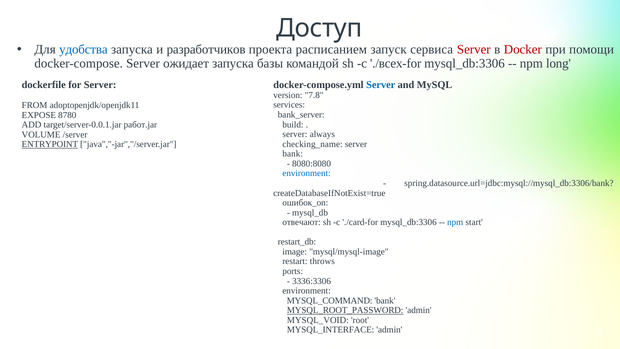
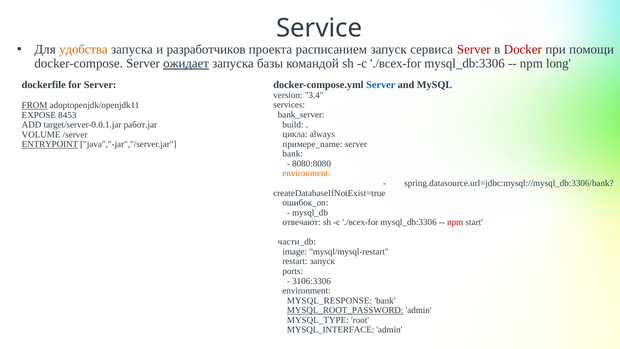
Доступ: Доступ -> Service
удобства colour: blue -> orange
ожидает underline: none -> present
7.8: 7.8 -> 3.4
FROM underline: none -> present
8780: 8780 -> 8453
server at (295, 134): server -> цикла
checking_name: checking_name -> примере_name
environment at (307, 173) colour: blue -> orange
./card-for at (360, 222): ./card-for -> ./всех-for
npm at (455, 222) colour: blue -> red
restart_db: restart_db -> части_db
mysql/mysql-image: mysql/mysql-image -> mysql/mysql-restart
restart throws: throws -> запуск
3336:3306: 3336:3306 -> 3106:3306
MYSQL_COMMAND: MYSQL_COMMAND -> MYSQL_RESPONSE
MYSQL_VOID: MYSQL_VOID -> MYSQL_TYPE
